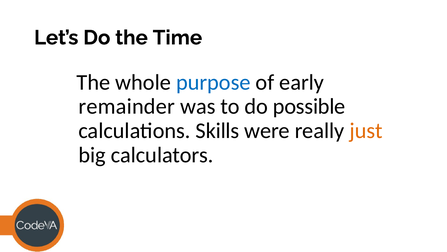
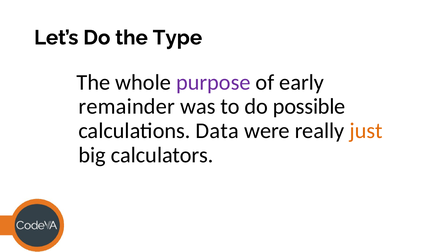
Time: Time -> Type
purpose colour: blue -> purple
Skills: Skills -> Data
